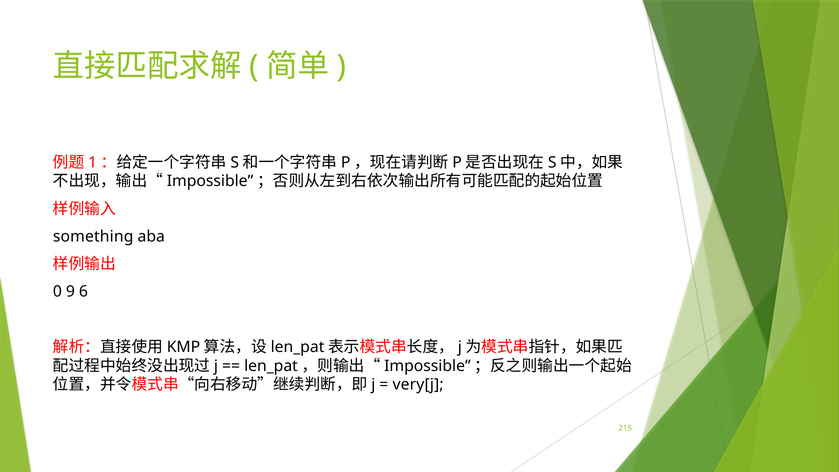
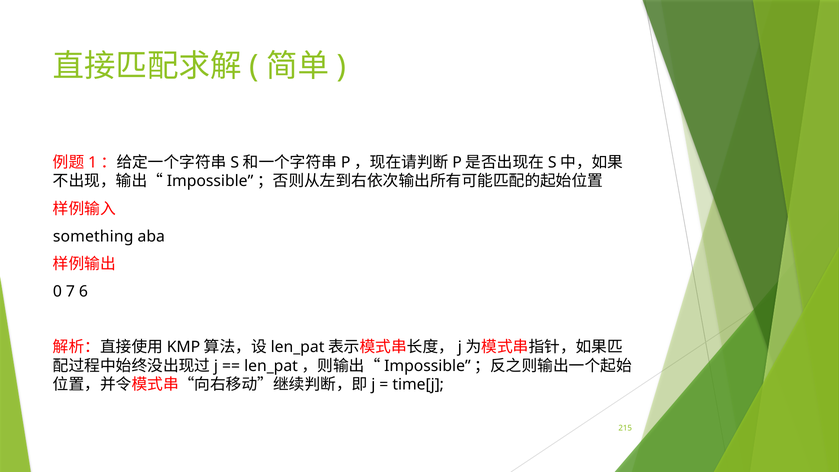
9: 9 -> 7
very[j: very[j -> time[j
